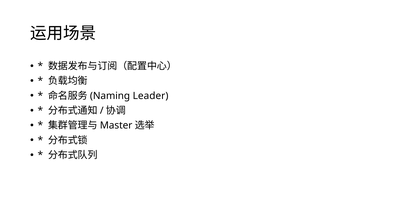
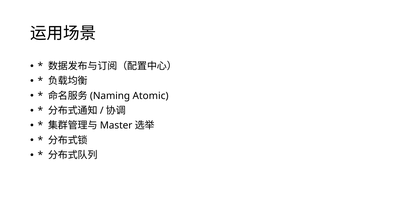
Leader: Leader -> Atomic
